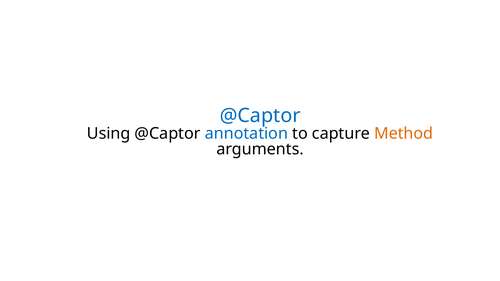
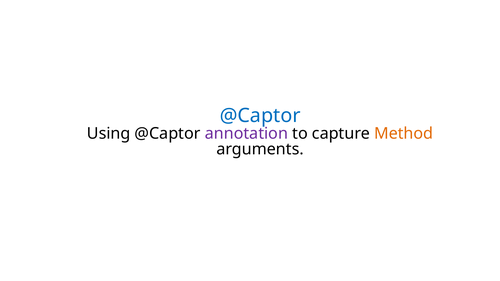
annotation colour: blue -> purple
